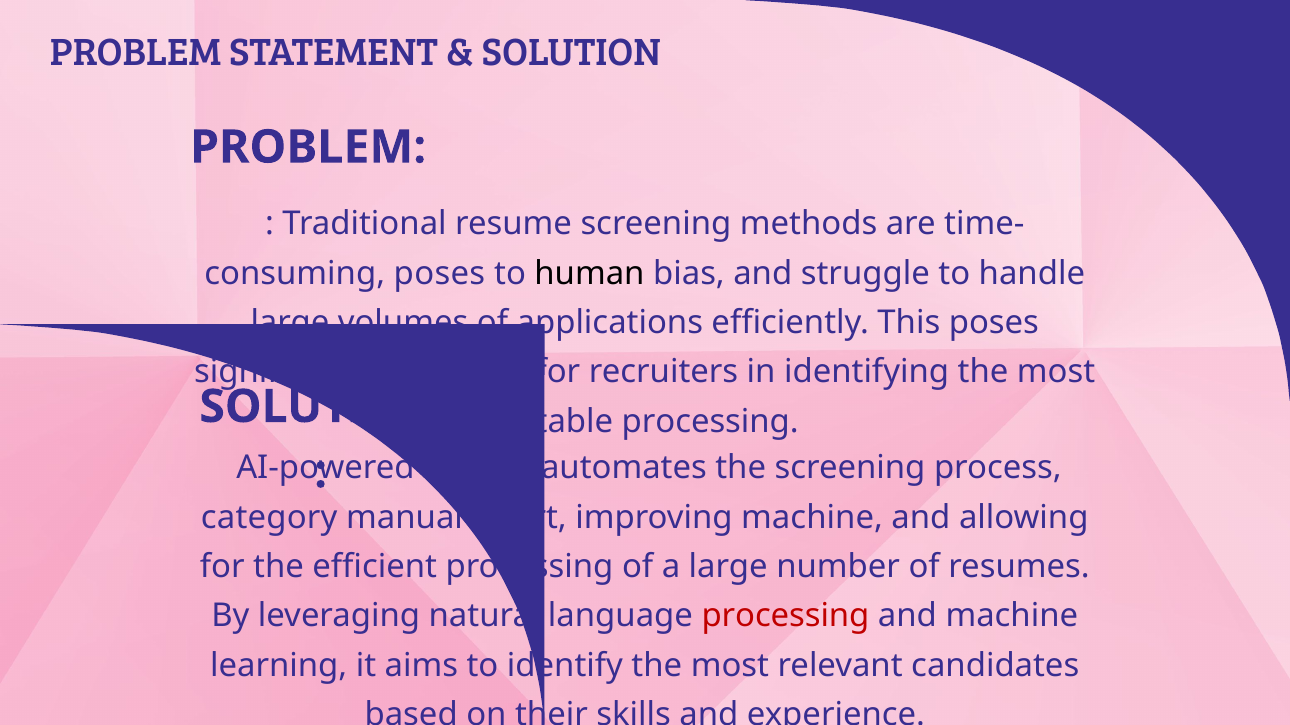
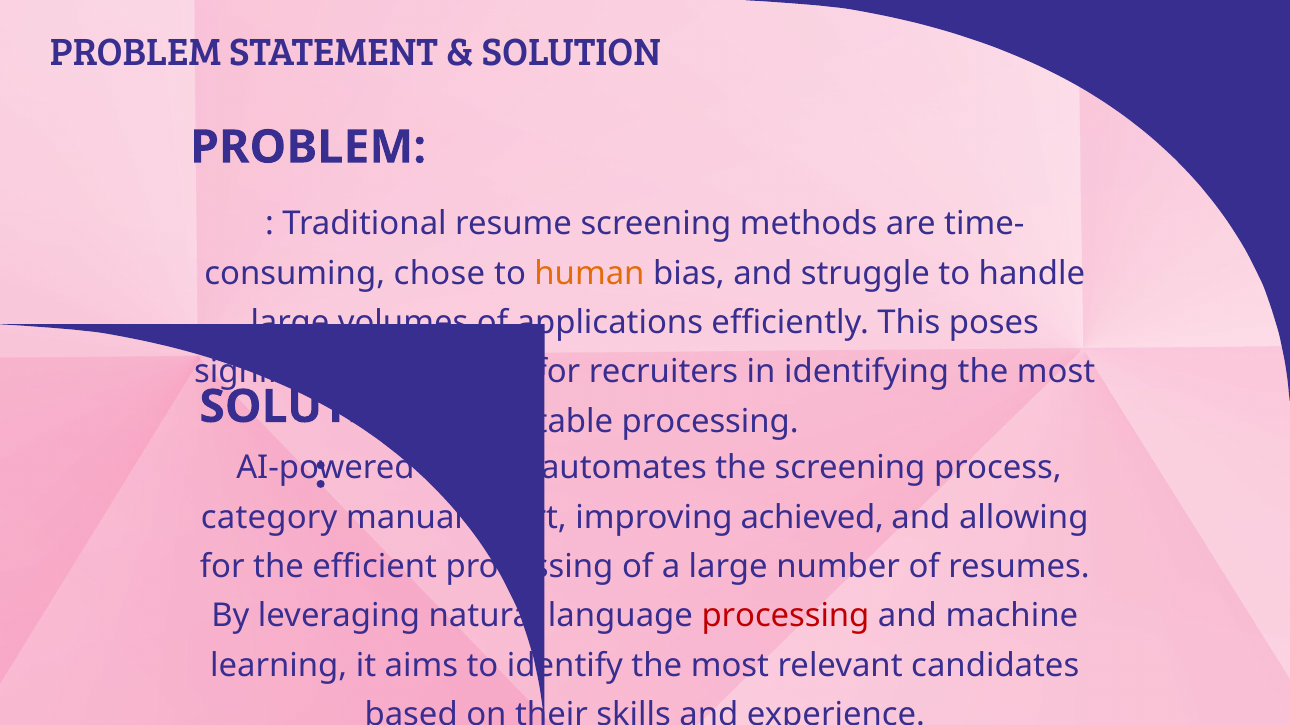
poses at (439, 274): poses -> chose
human colour: black -> orange
improving machine: machine -> achieved
